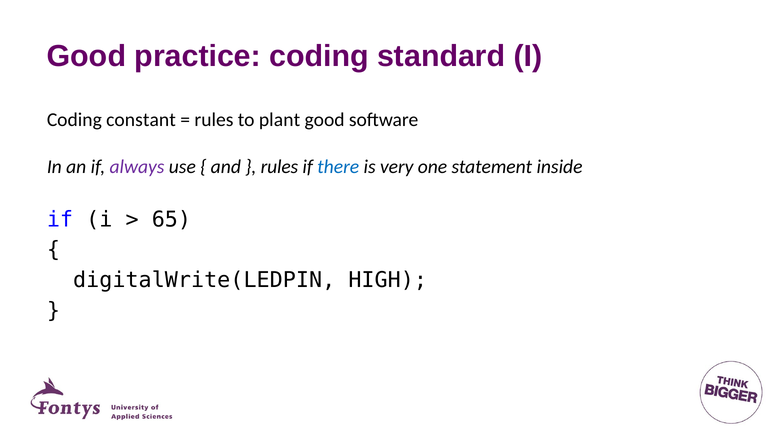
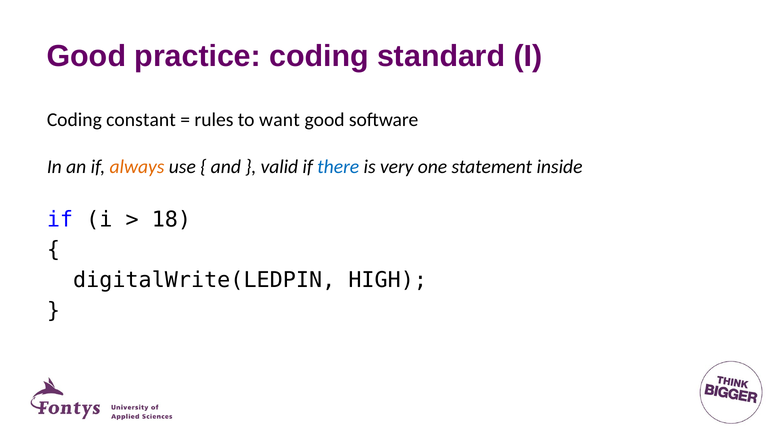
plant: plant -> want
always colour: purple -> orange
rules at (279, 167): rules -> valid
65: 65 -> 18
